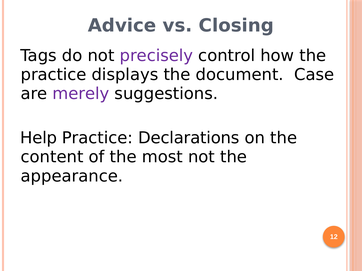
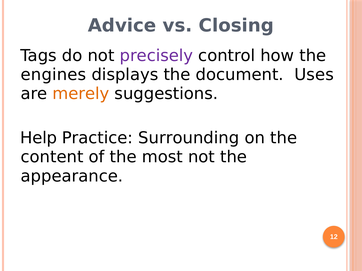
practice at (54, 75): practice -> engines
Case: Case -> Uses
merely colour: purple -> orange
Declarations: Declarations -> Surrounding
